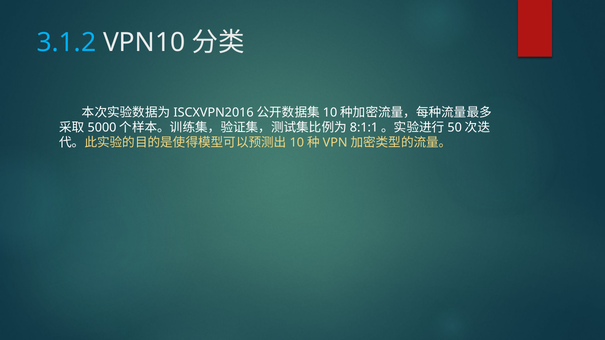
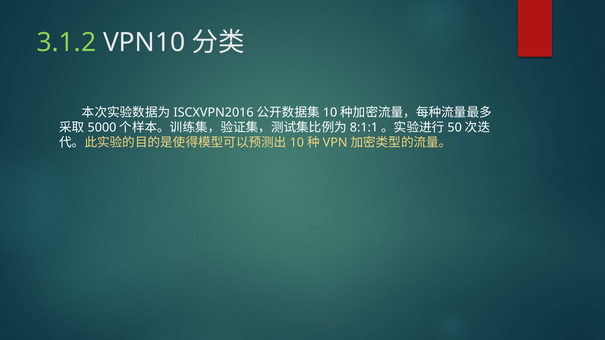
3.1.2 colour: light blue -> light green
